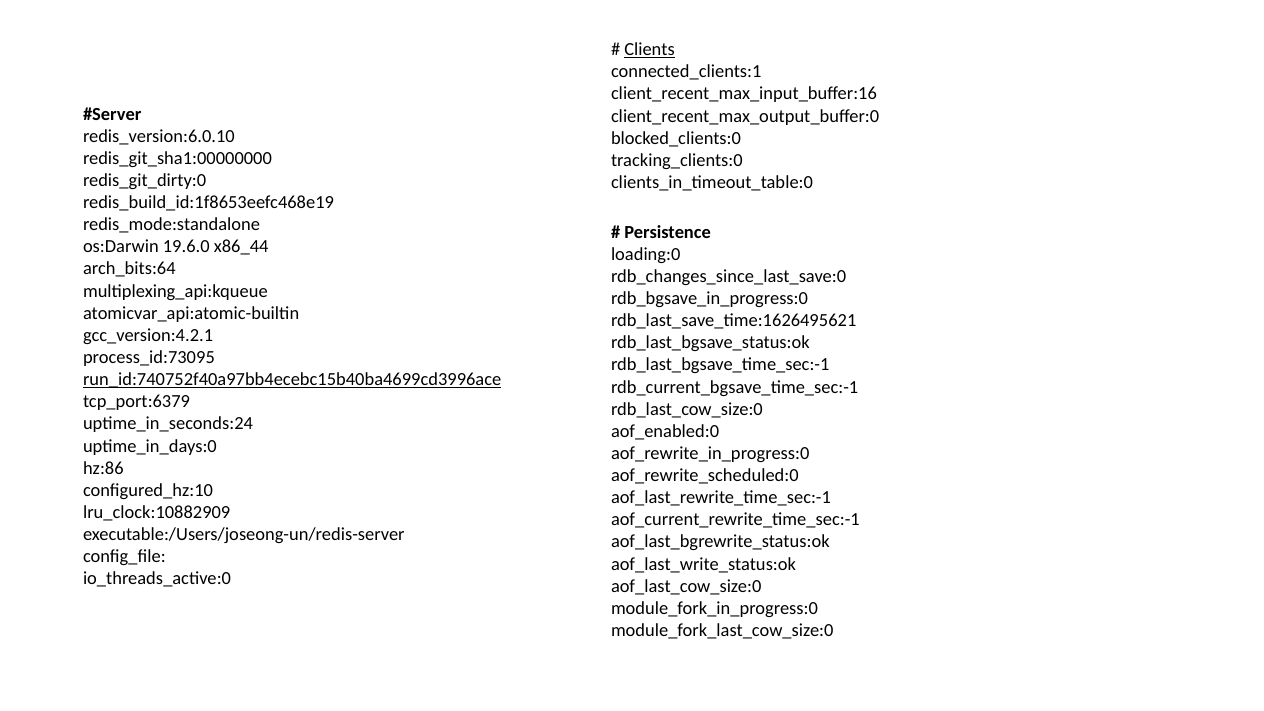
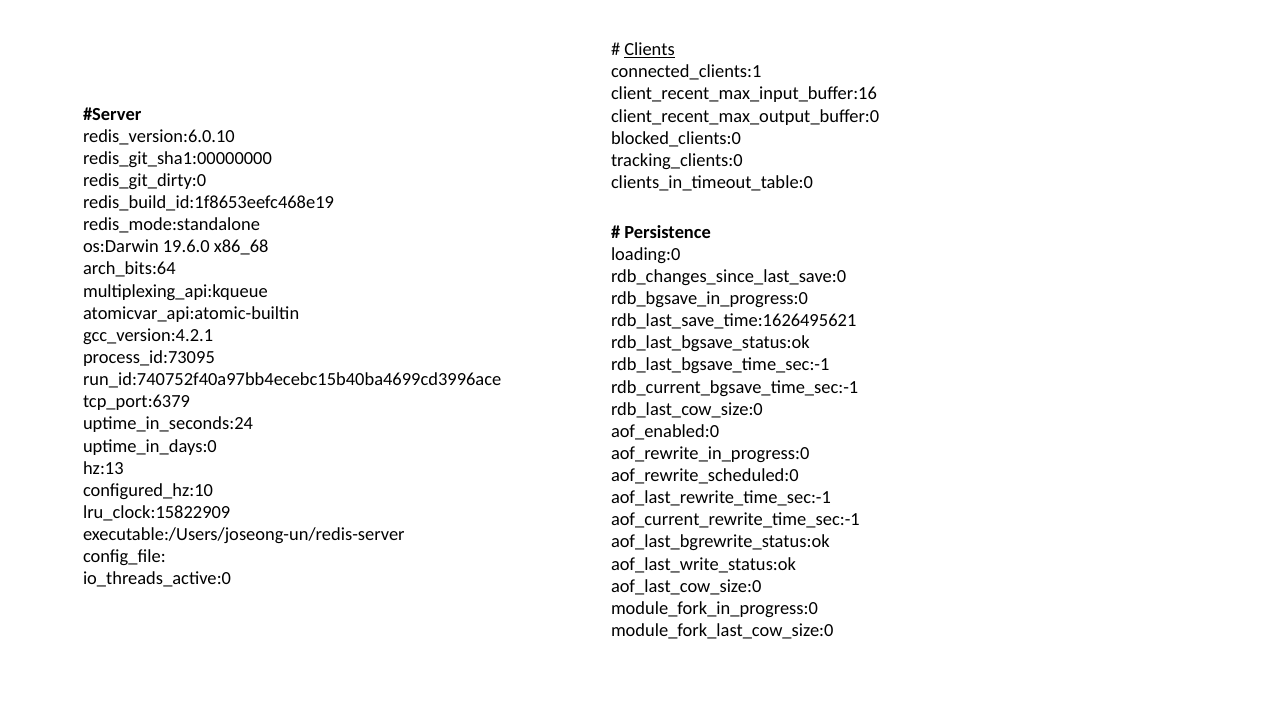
x86_44: x86_44 -> x86_68
run_id:740752f40a97bb4ecebc15b40ba4699cd3996ace underline: present -> none
hz:86: hz:86 -> hz:13
lru_clock:10882909: lru_clock:10882909 -> lru_clock:15822909
